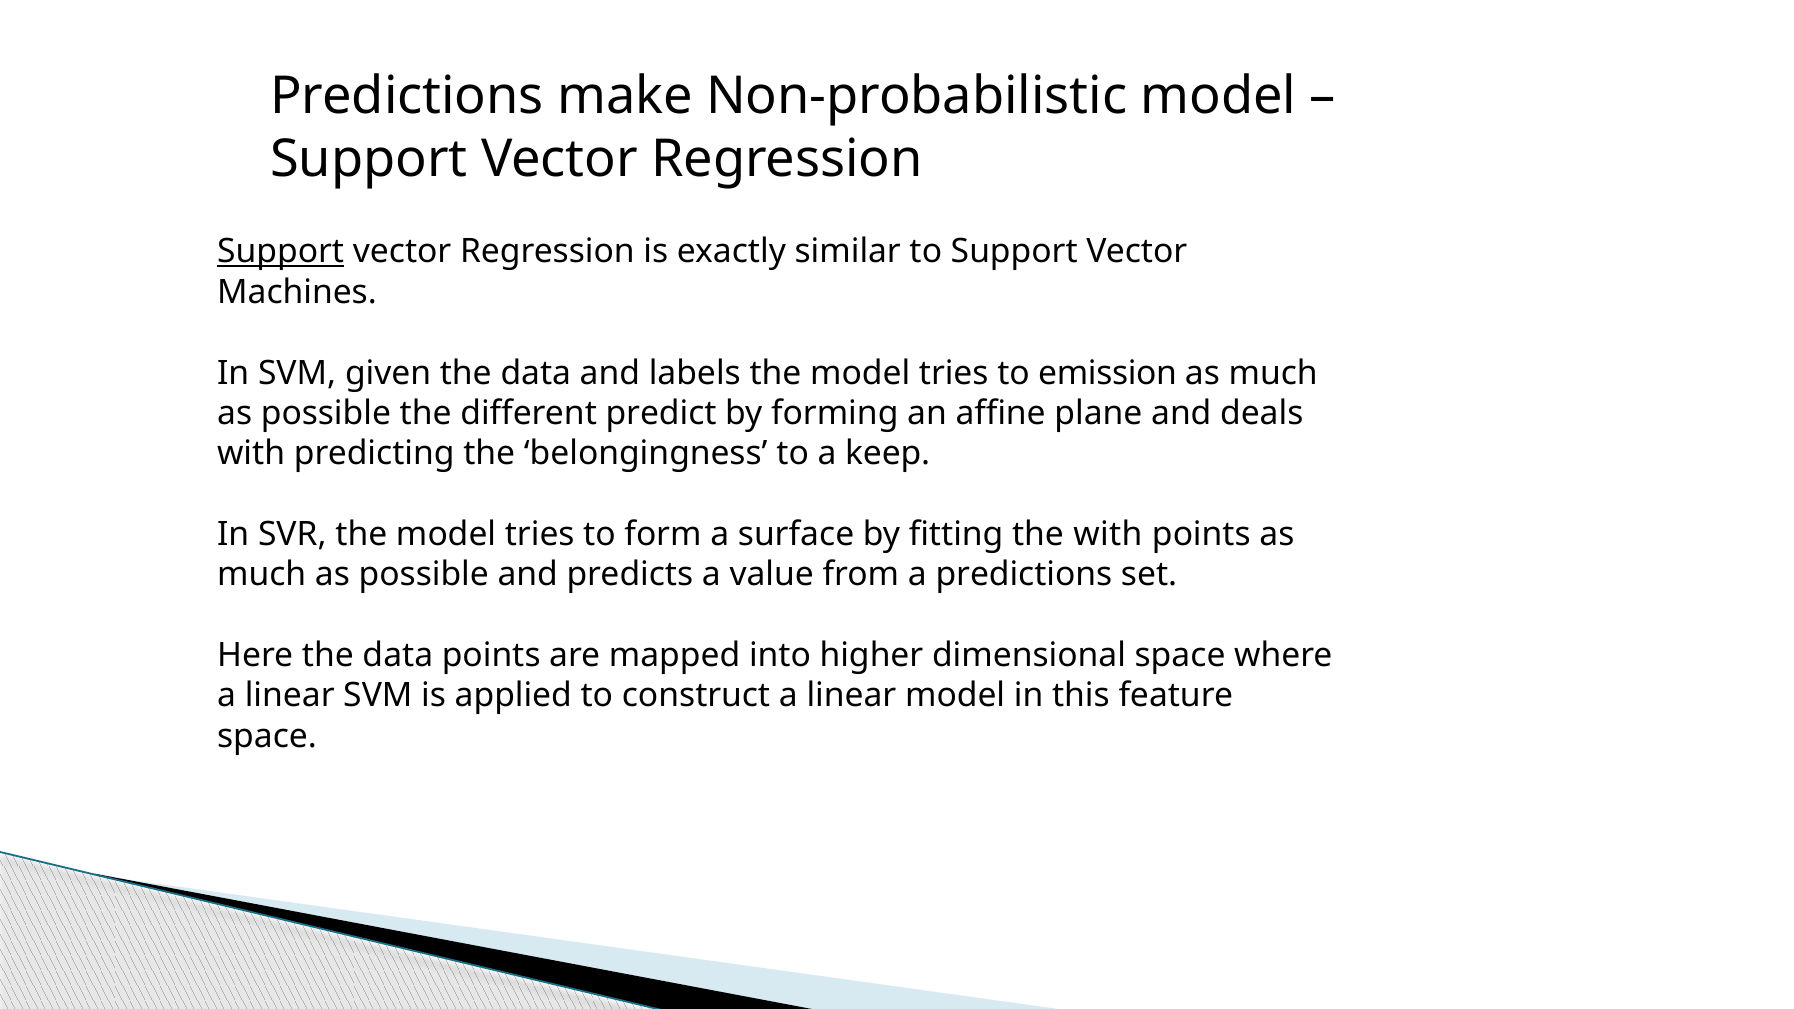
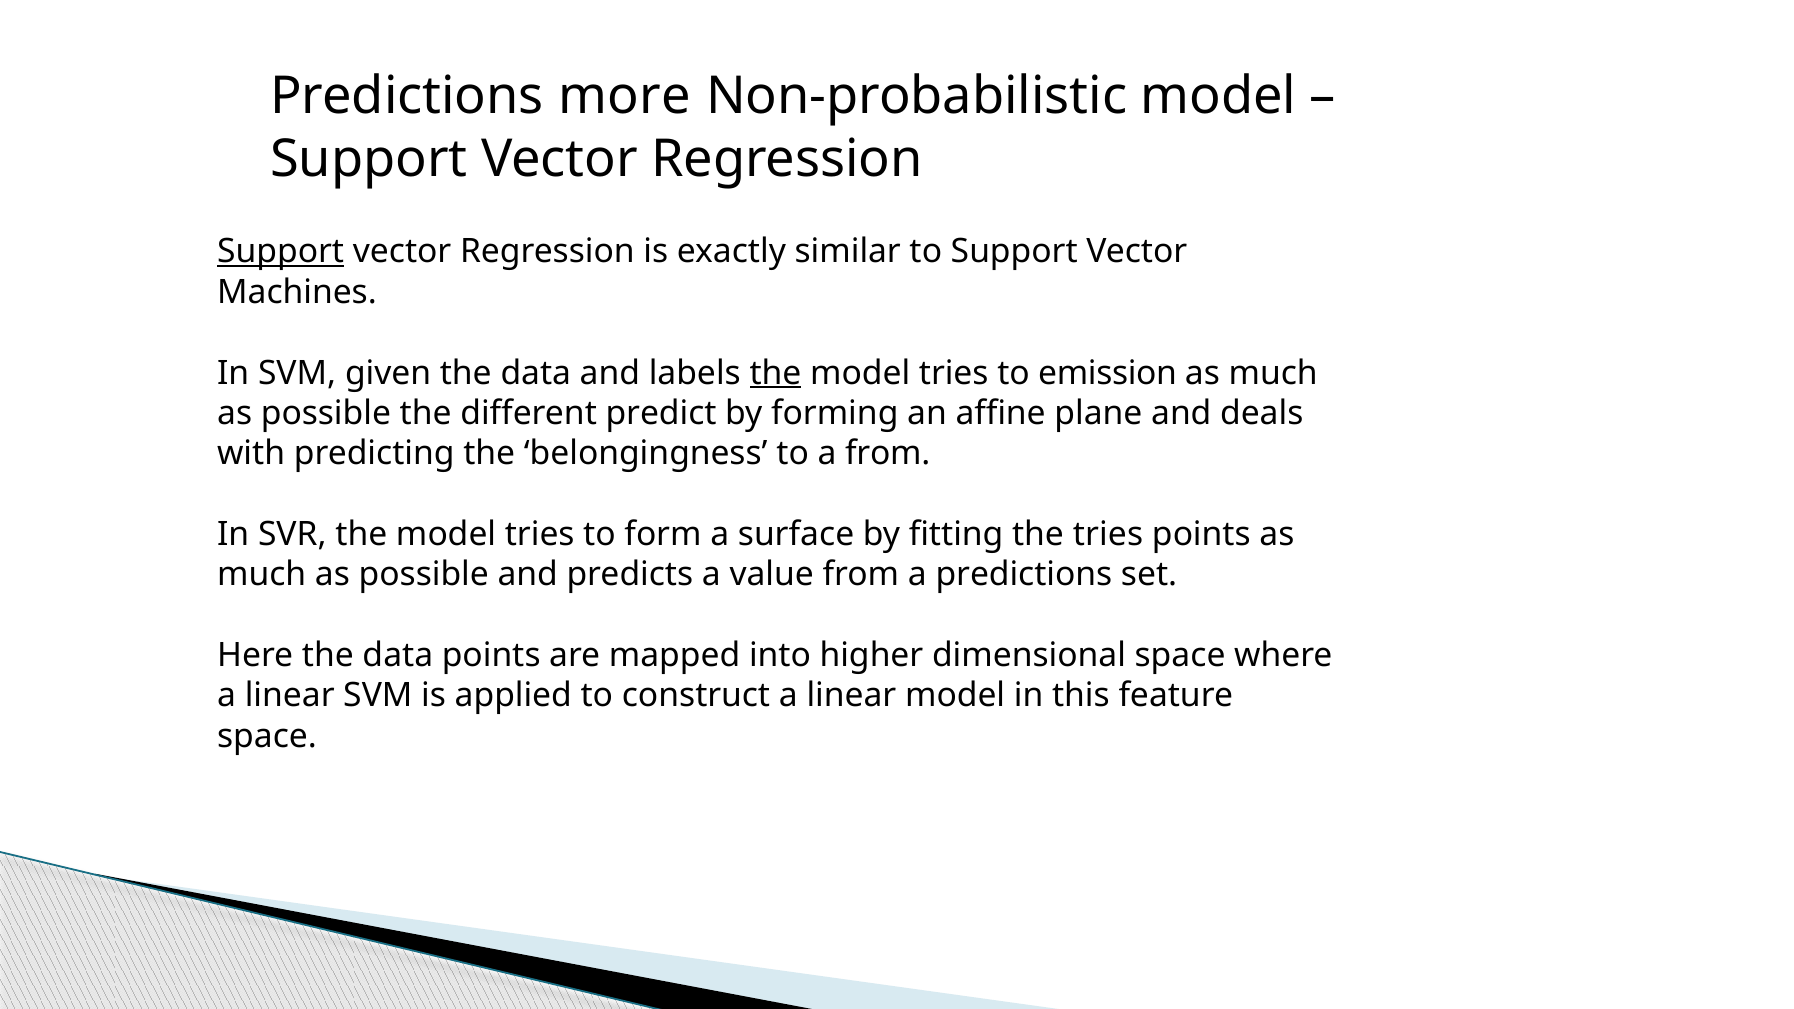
make: make -> more
the at (775, 373) underline: none -> present
a keep: keep -> from
the with: with -> tries
